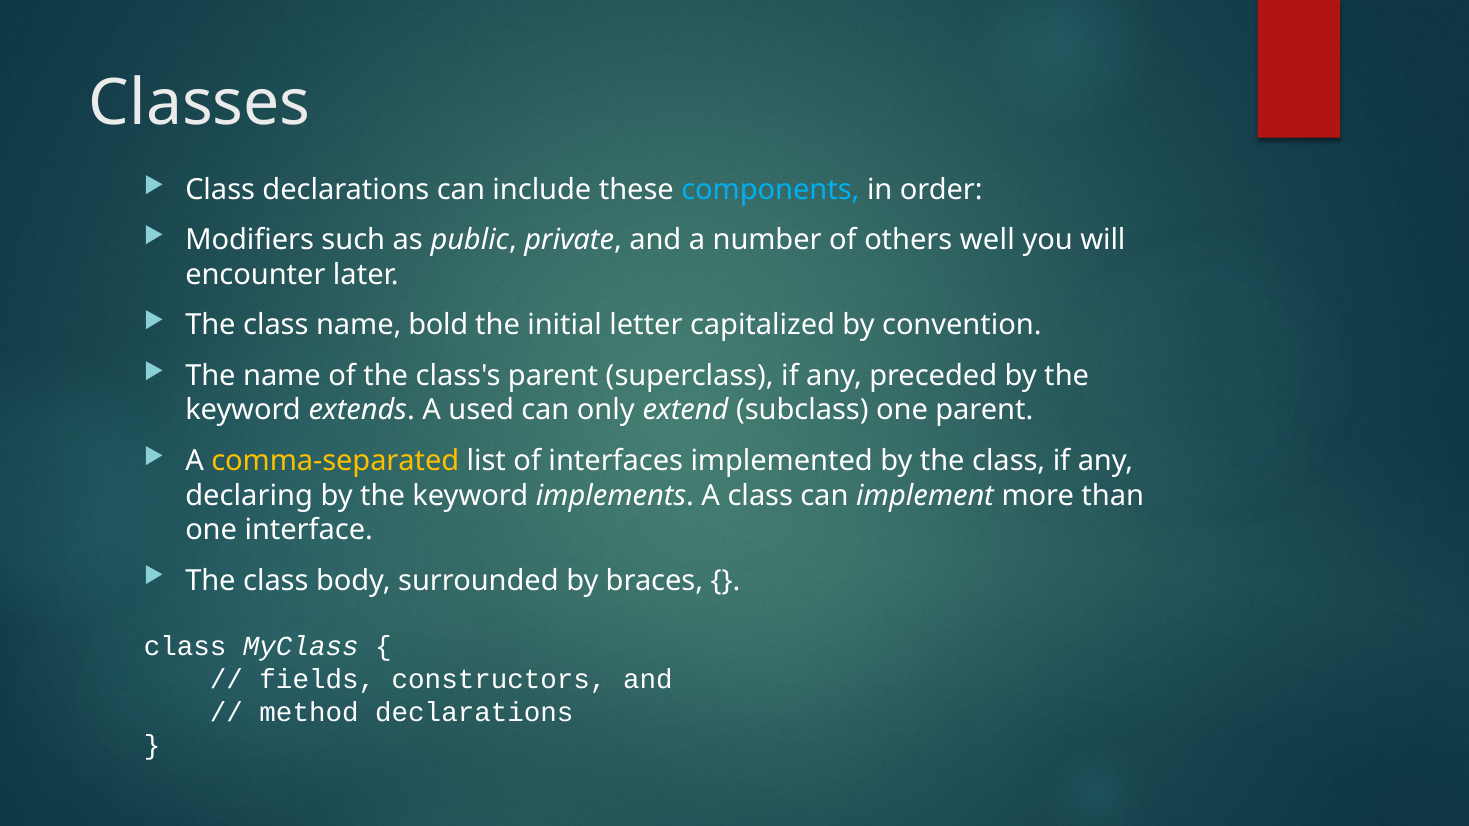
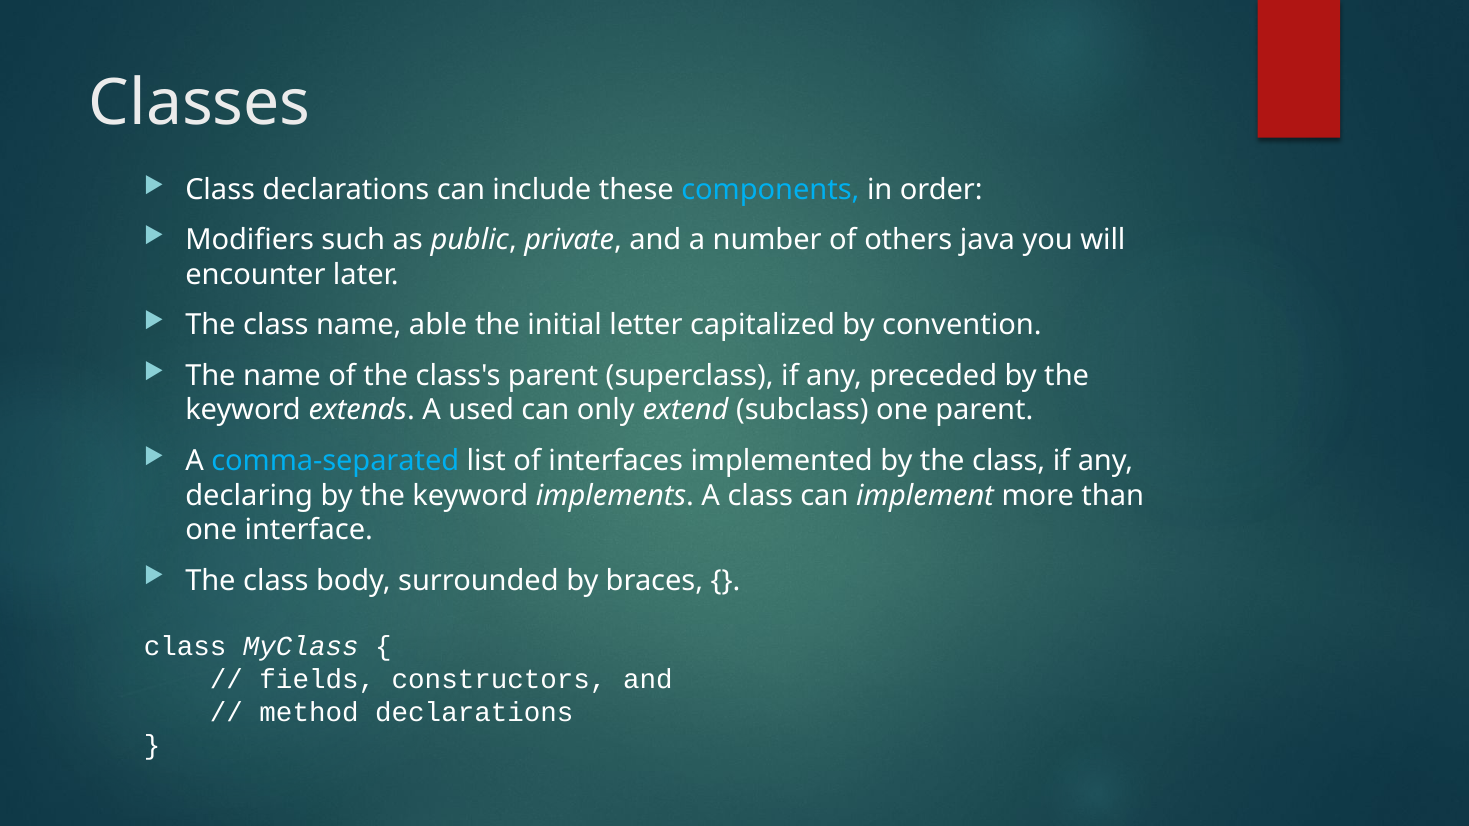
well: well -> java
bold: bold -> able
comma-separated colour: yellow -> light blue
